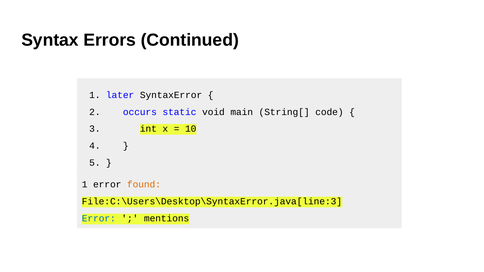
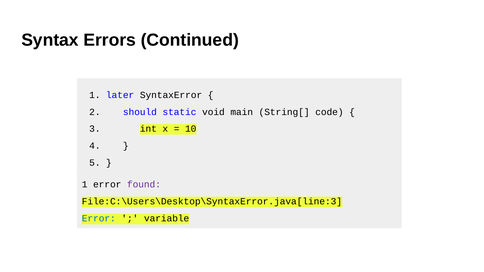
occurs: occurs -> should
found colour: orange -> purple
mentions: mentions -> variable
